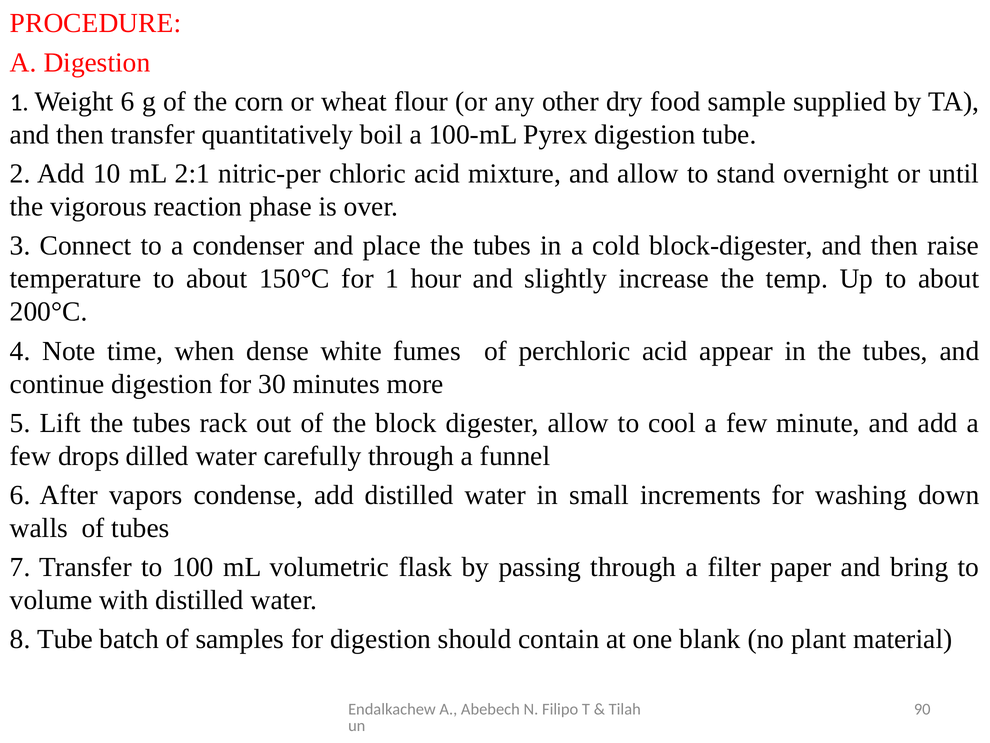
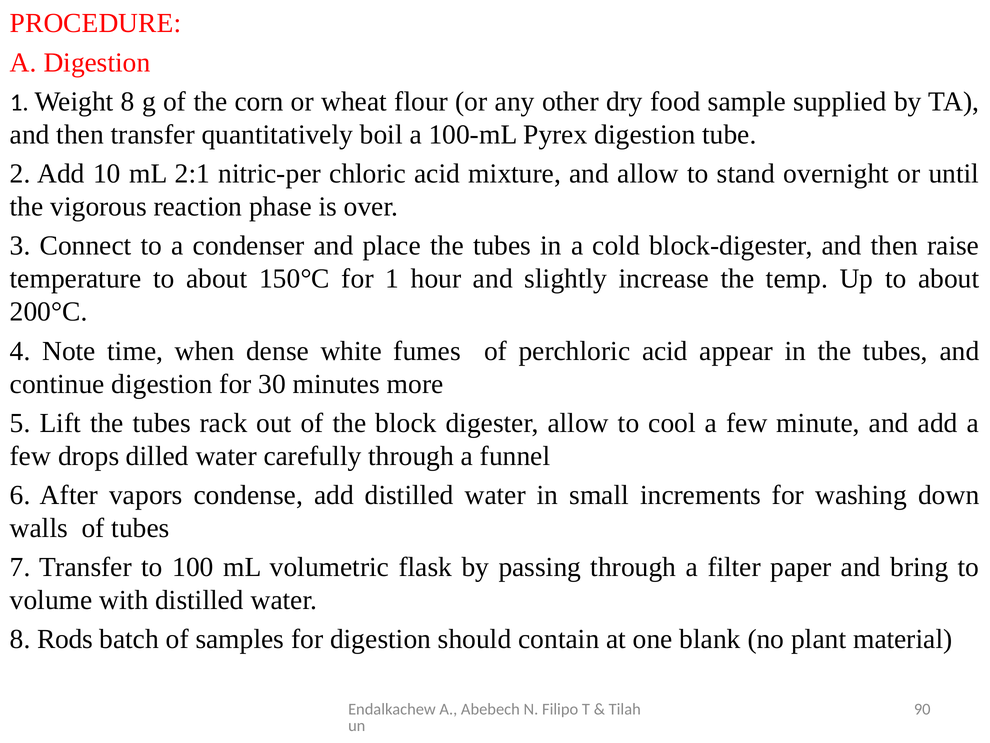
Weight 6: 6 -> 8
8 Tube: Tube -> Rods
